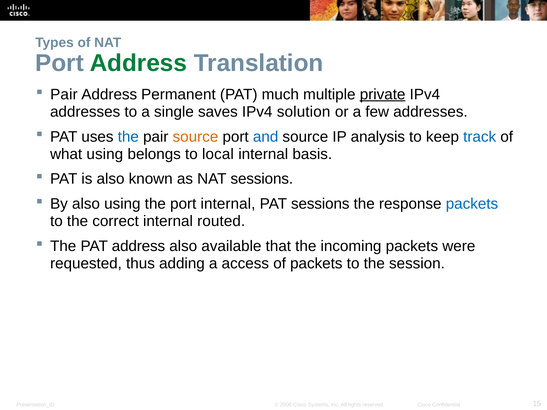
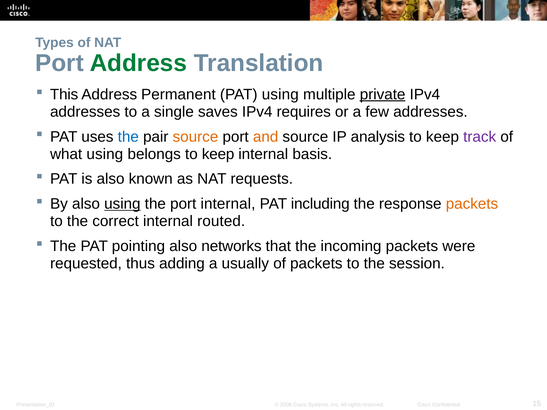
Pair at (64, 94): Pair -> This
PAT much: much -> using
solution: solution -> requires
and colour: blue -> orange
track colour: blue -> purple
belongs to local: local -> keep
NAT sessions: sessions -> requests
using at (122, 204) underline: none -> present
PAT sessions: sessions -> including
packets at (472, 204) colour: blue -> orange
PAT address: address -> pointing
available: available -> networks
access: access -> usually
